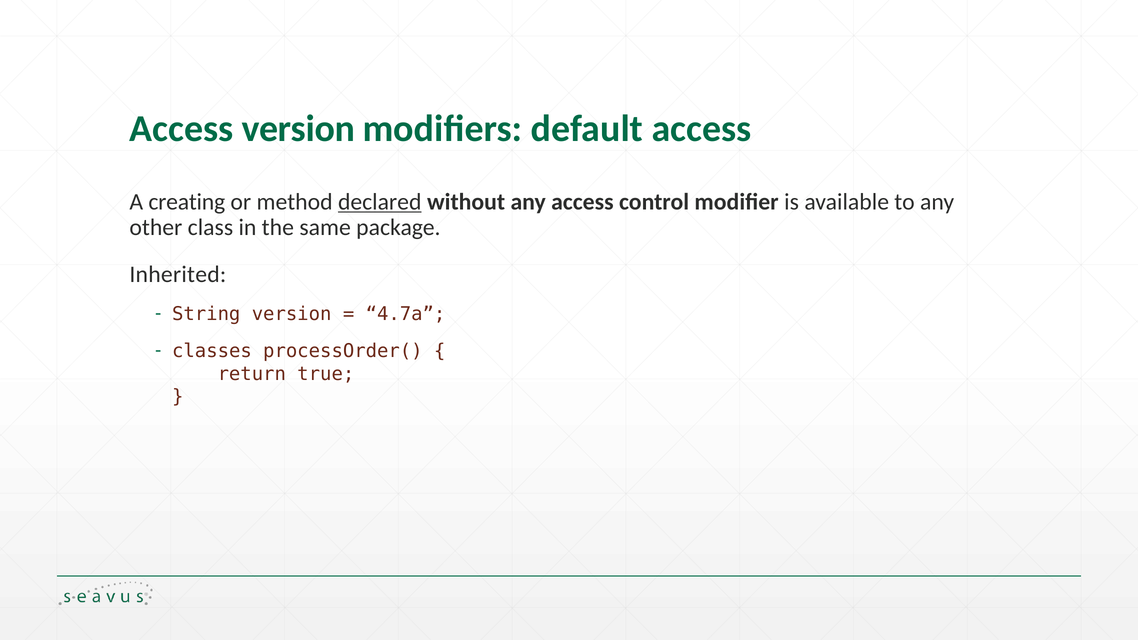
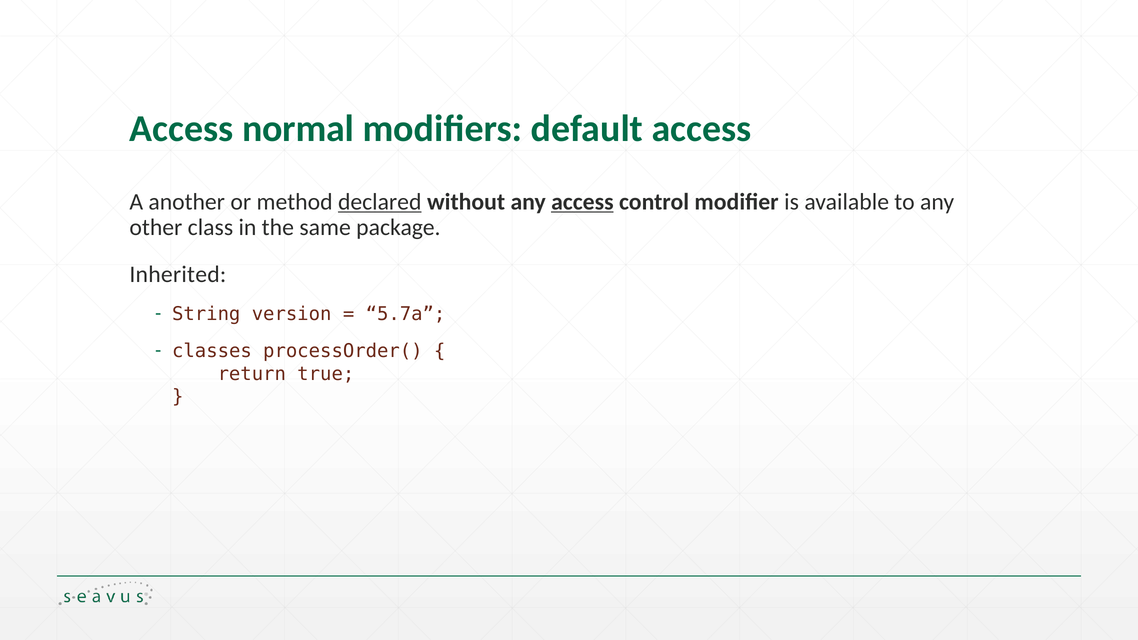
Access version: version -> normal
creating: creating -> another
access at (582, 202) underline: none -> present
4.7a: 4.7a -> 5.7a
